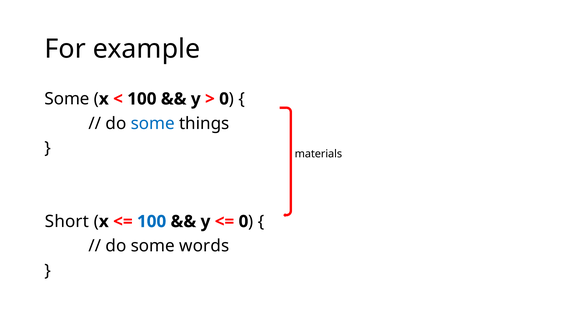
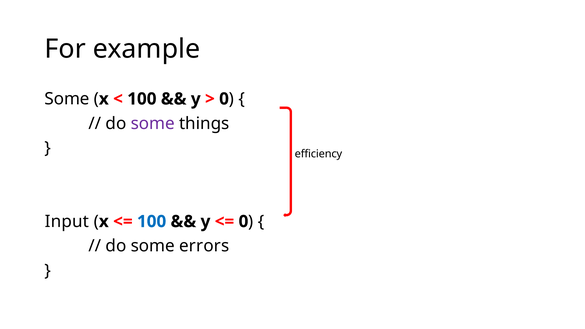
some at (153, 123) colour: blue -> purple
materials: materials -> efficiency
Short: Short -> Input
words: words -> errors
